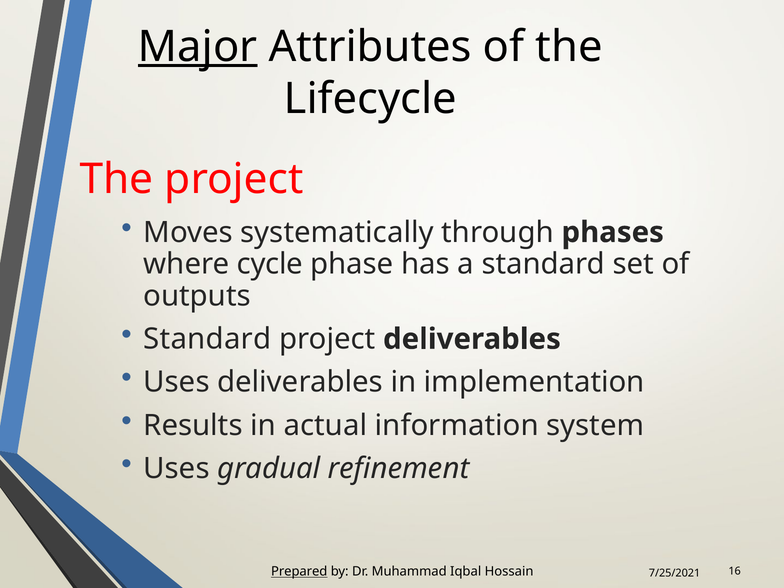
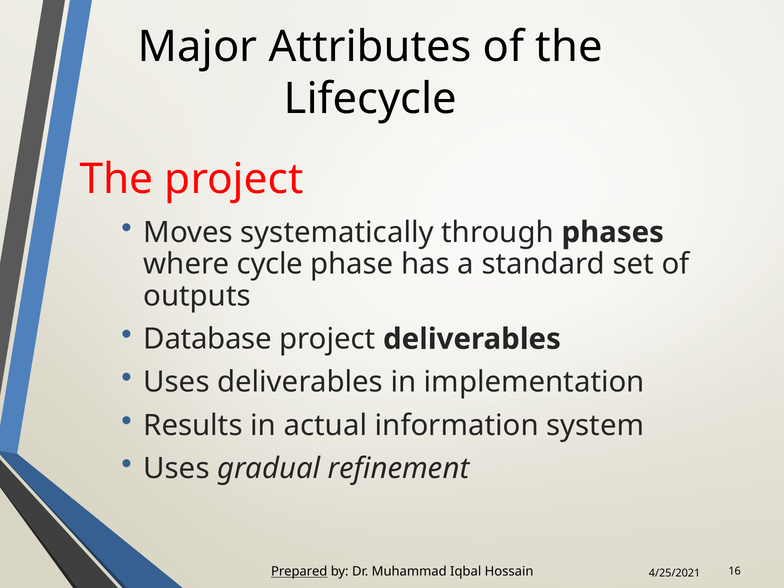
Major underline: present -> none
Standard at (207, 339): Standard -> Database
7/25/2021: 7/25/2021 -> 4/25/2021
